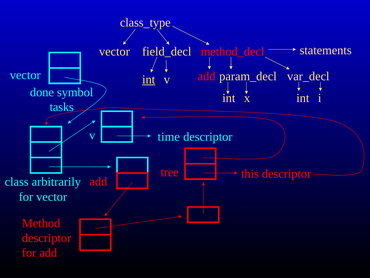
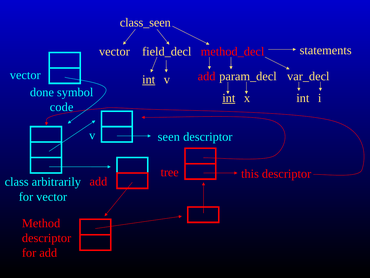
class_type: class_type -> class_seen
int at (229, 98) underline: none -> present
tasks: tasks -> code
time: time -> seen
